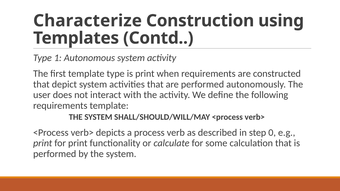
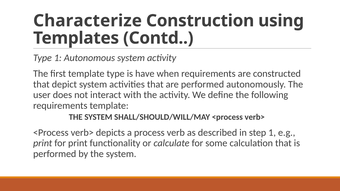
is print: print -> have
step 0: 0 -> 1
